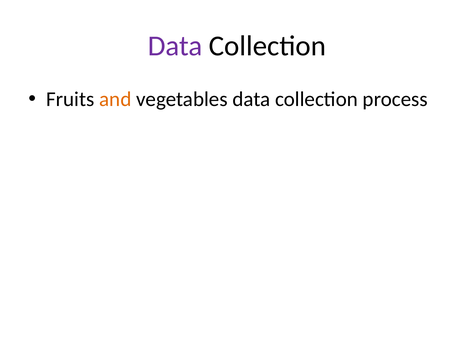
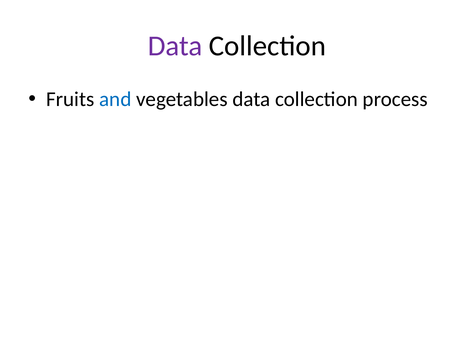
and colour: orange -> blue
